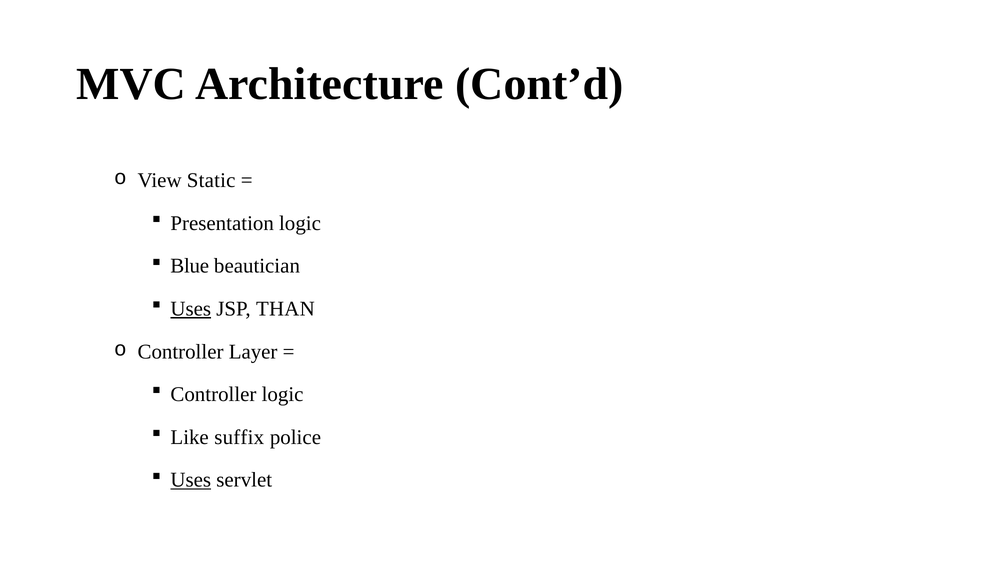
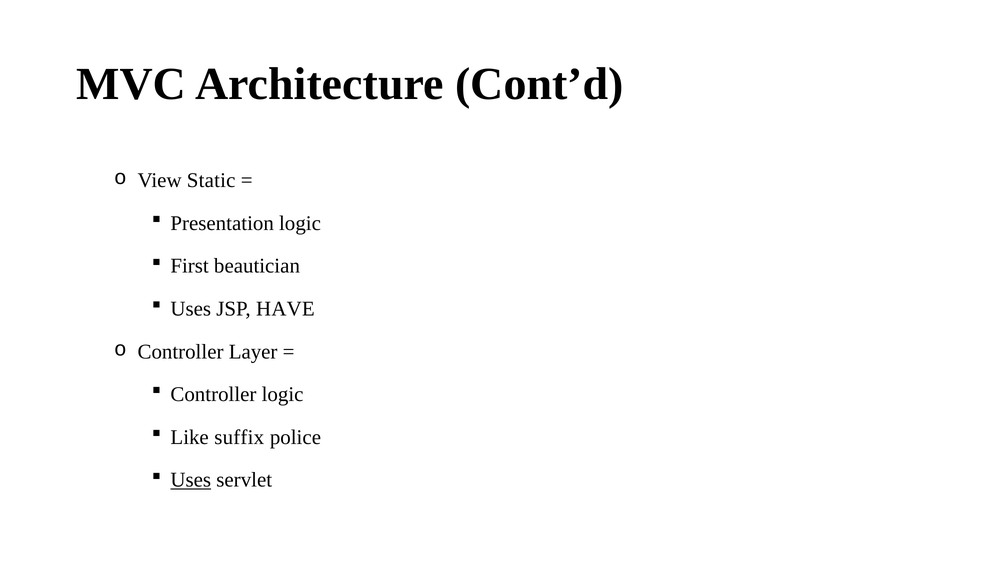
Blue: Blue -> First
Uses at (191, 309) underline: present -> none
THAN: THAN -> HAVE
